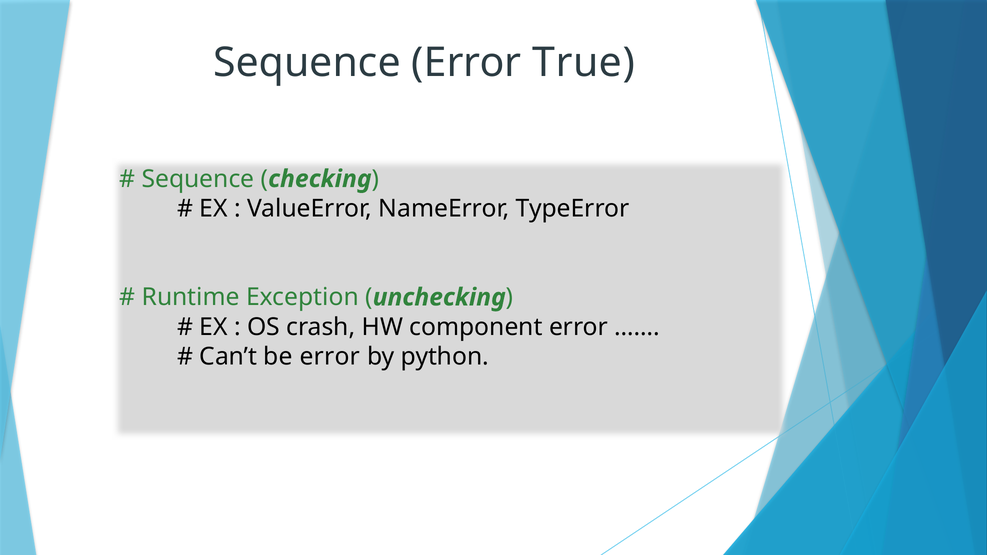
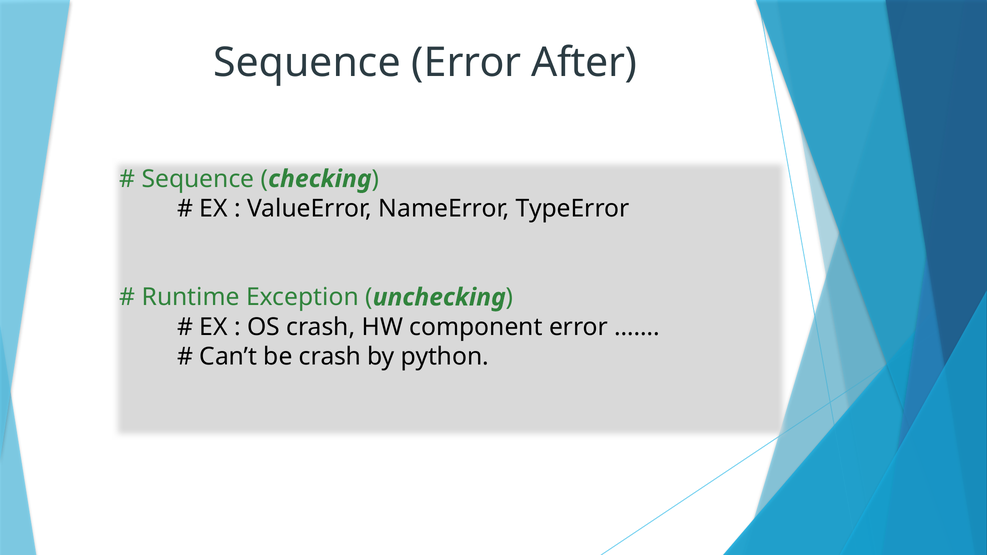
True: True -> After
be error: error -> crash
